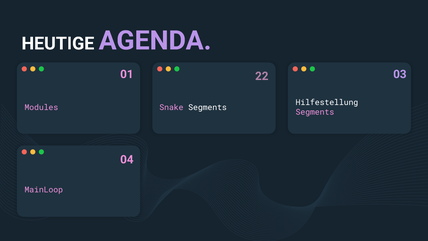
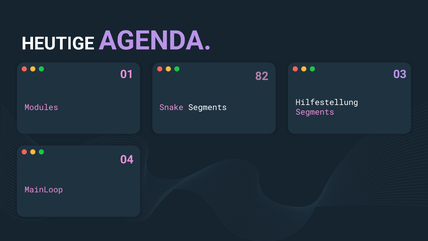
22: 22 -> 82
